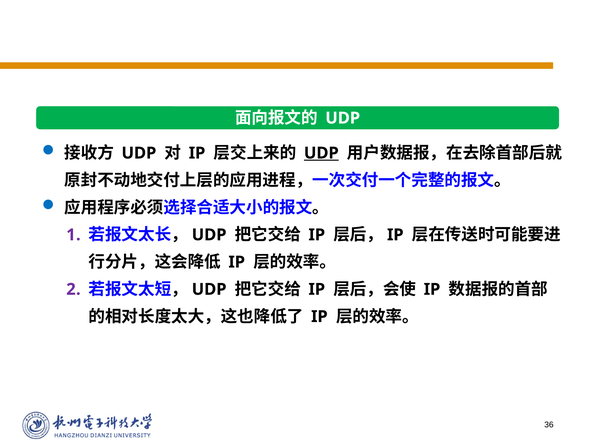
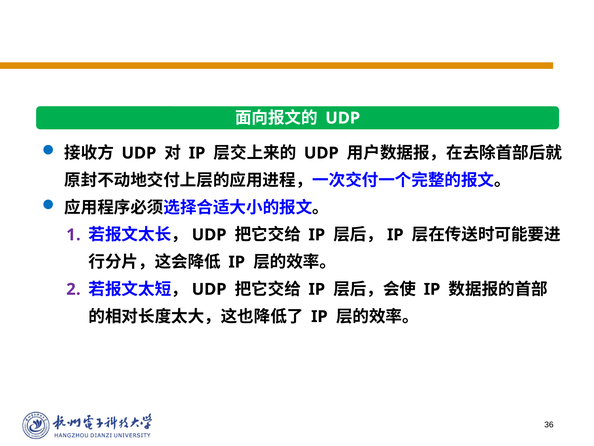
UDP at (321, 153) underline: present -> none
